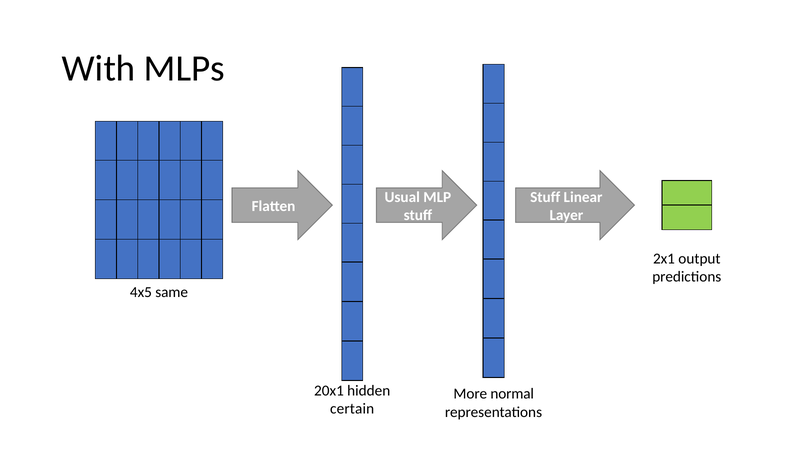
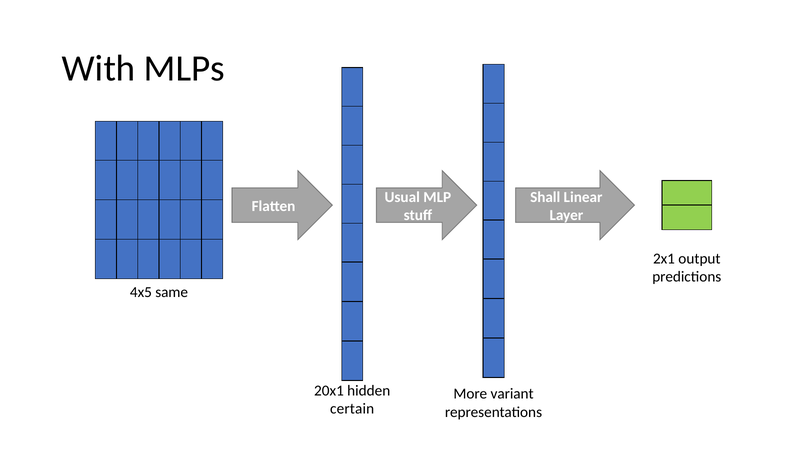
Stuff at (545, 197): Stuff -> Shall
normal: normal -> variant
